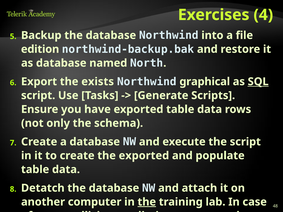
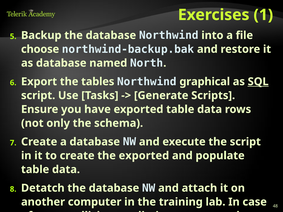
4: 4 -> 1
edition: edition -> choose
exists: exists -> tables
the at (147, 202) underline: present -> none
